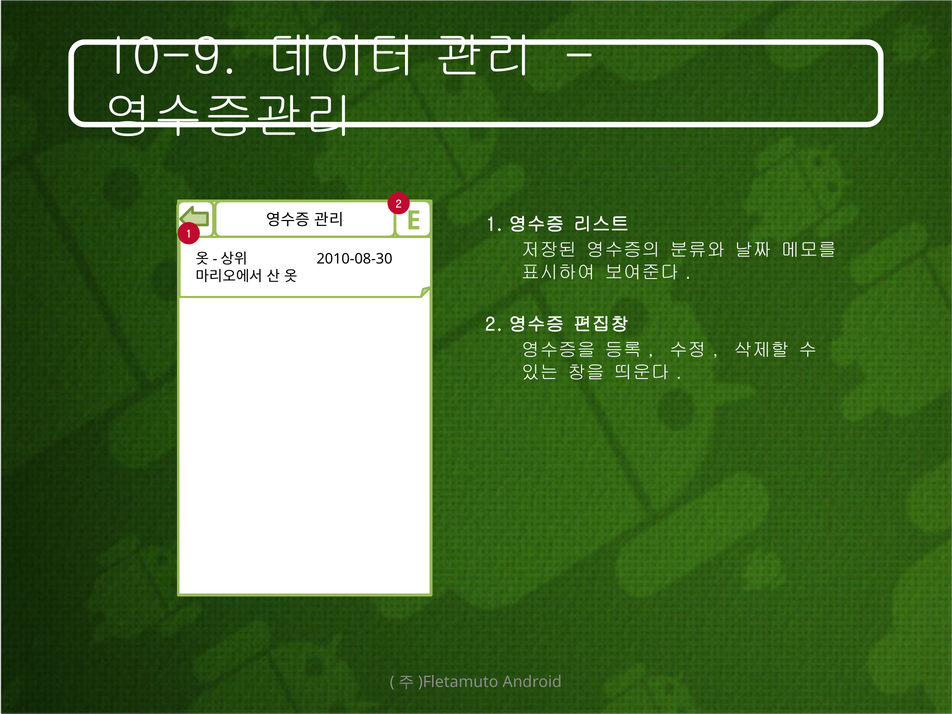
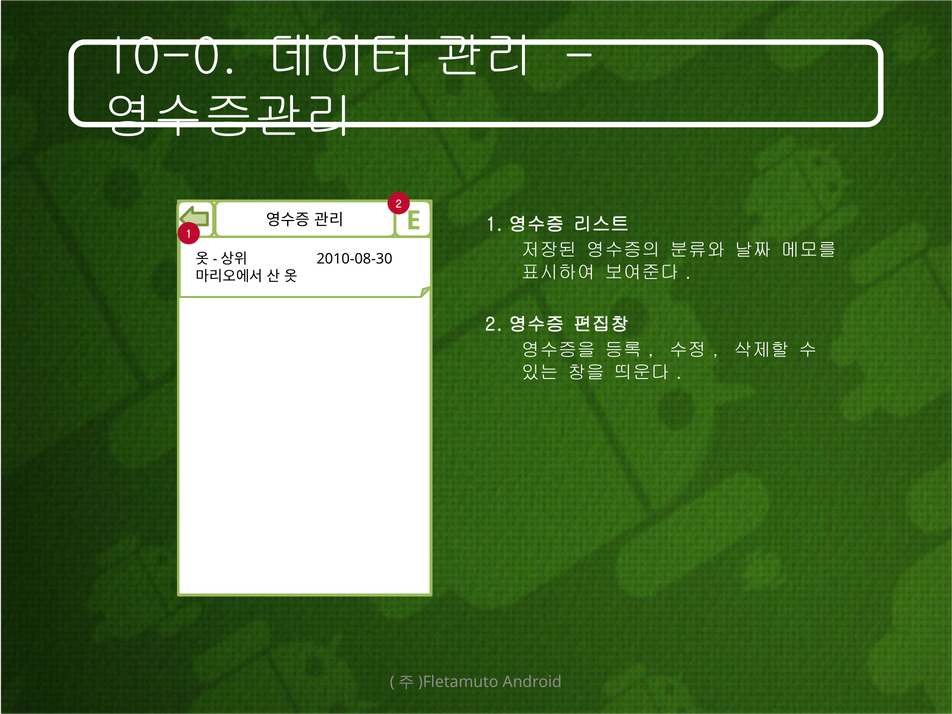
10-9: 10-9 -> 10-0
